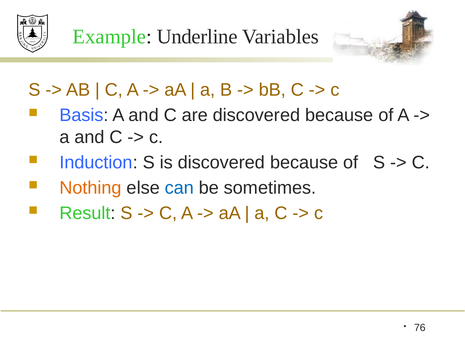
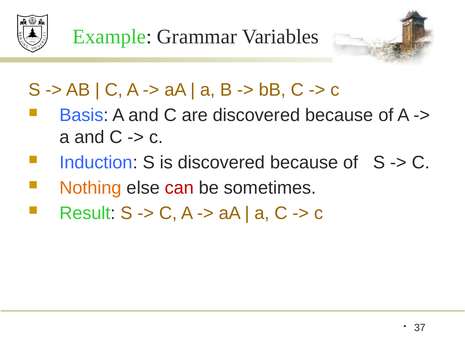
Underline: Underline -> Grammar
can colour: blue -> red
76: 76 -> 37
